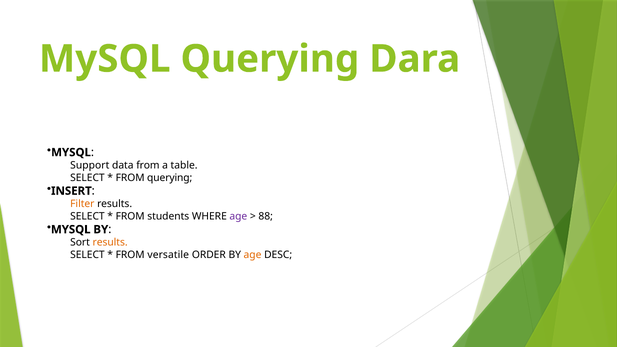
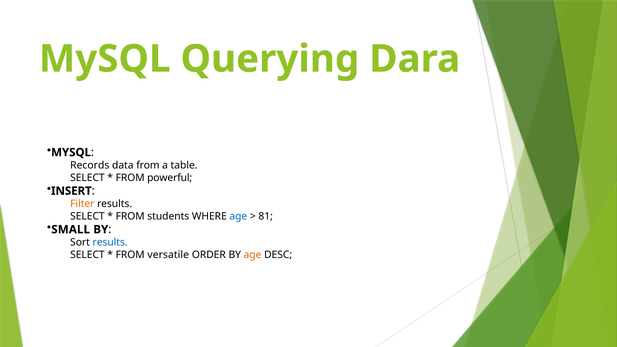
Support: Support -> Records
FROM querying: querying -> powerful
age at (238, 216) colour: purple -> blue
88: 88 -> 81
MYSQL at (71, 230): MYSQL -> SMALL
results at (110, 243) colour: orange -> blue
